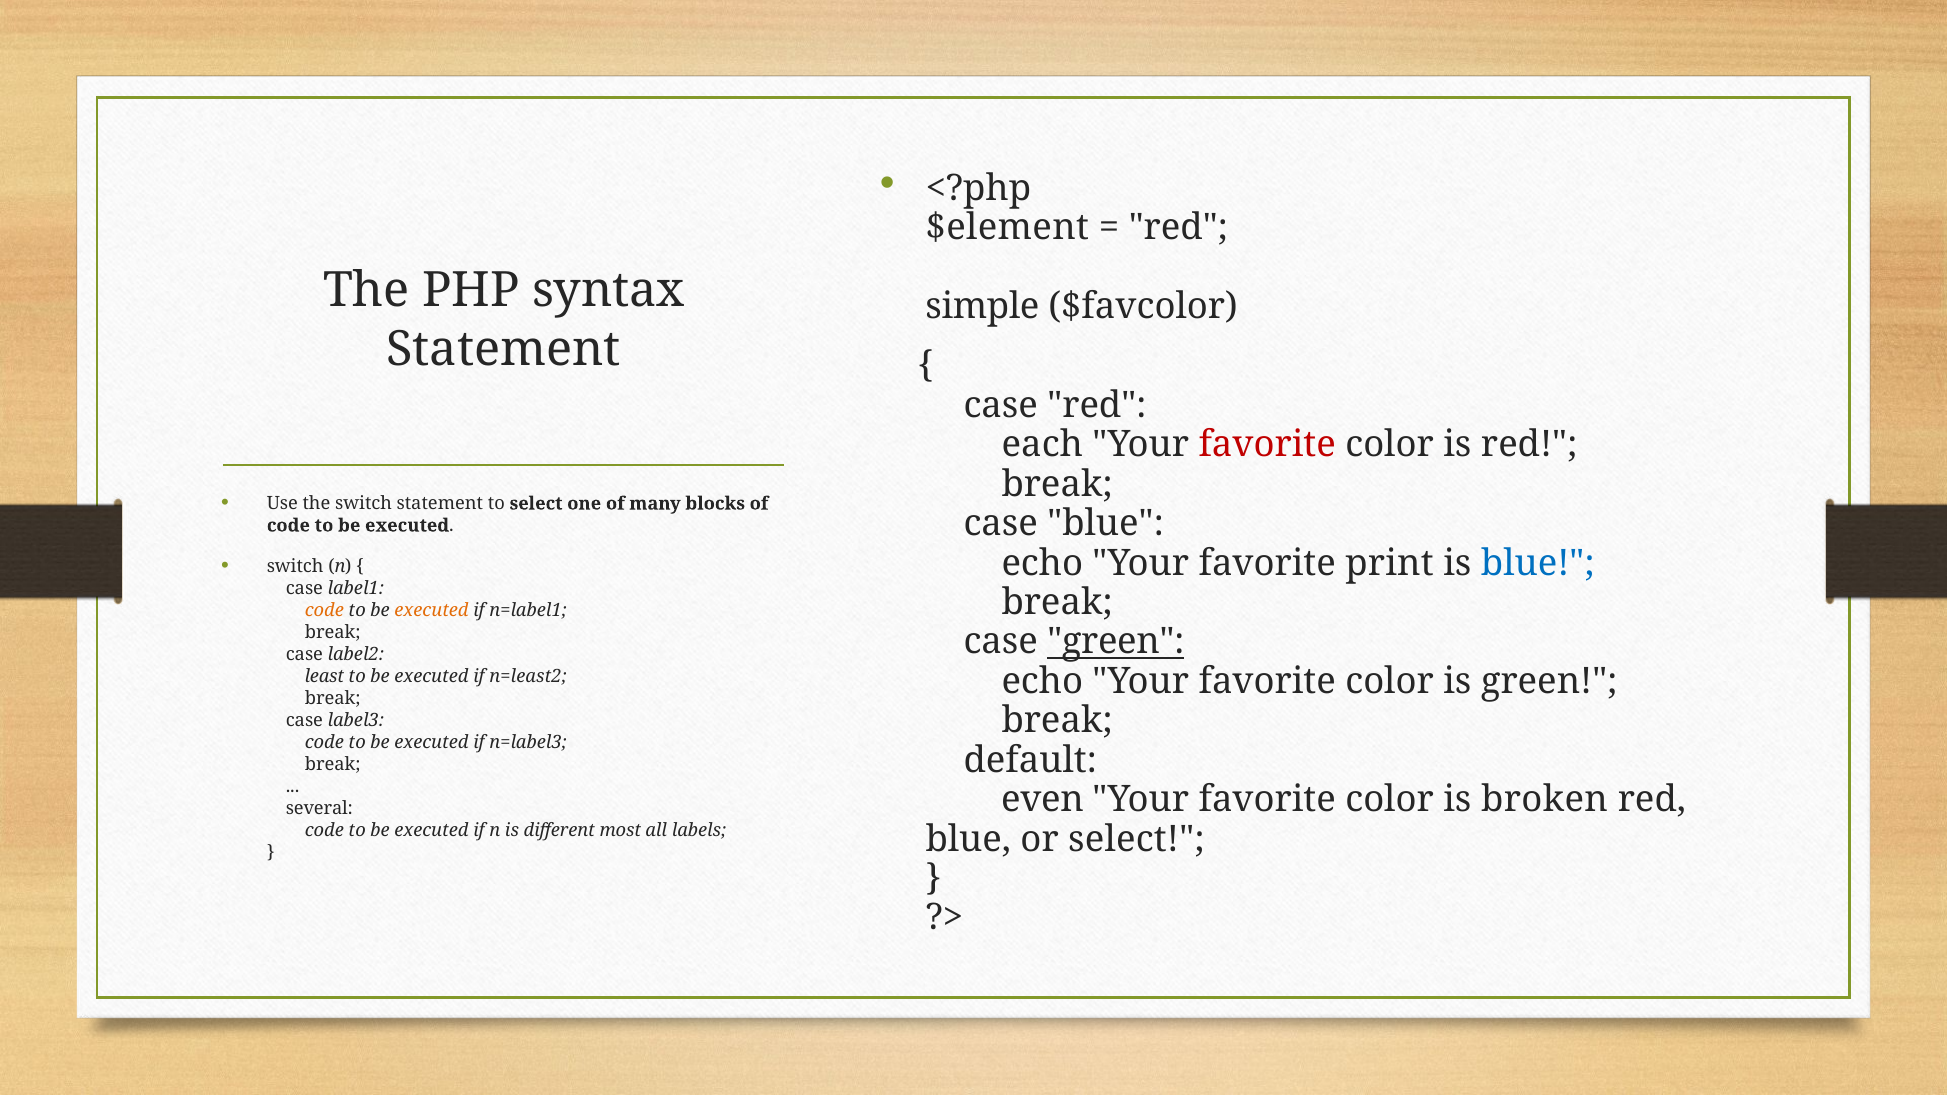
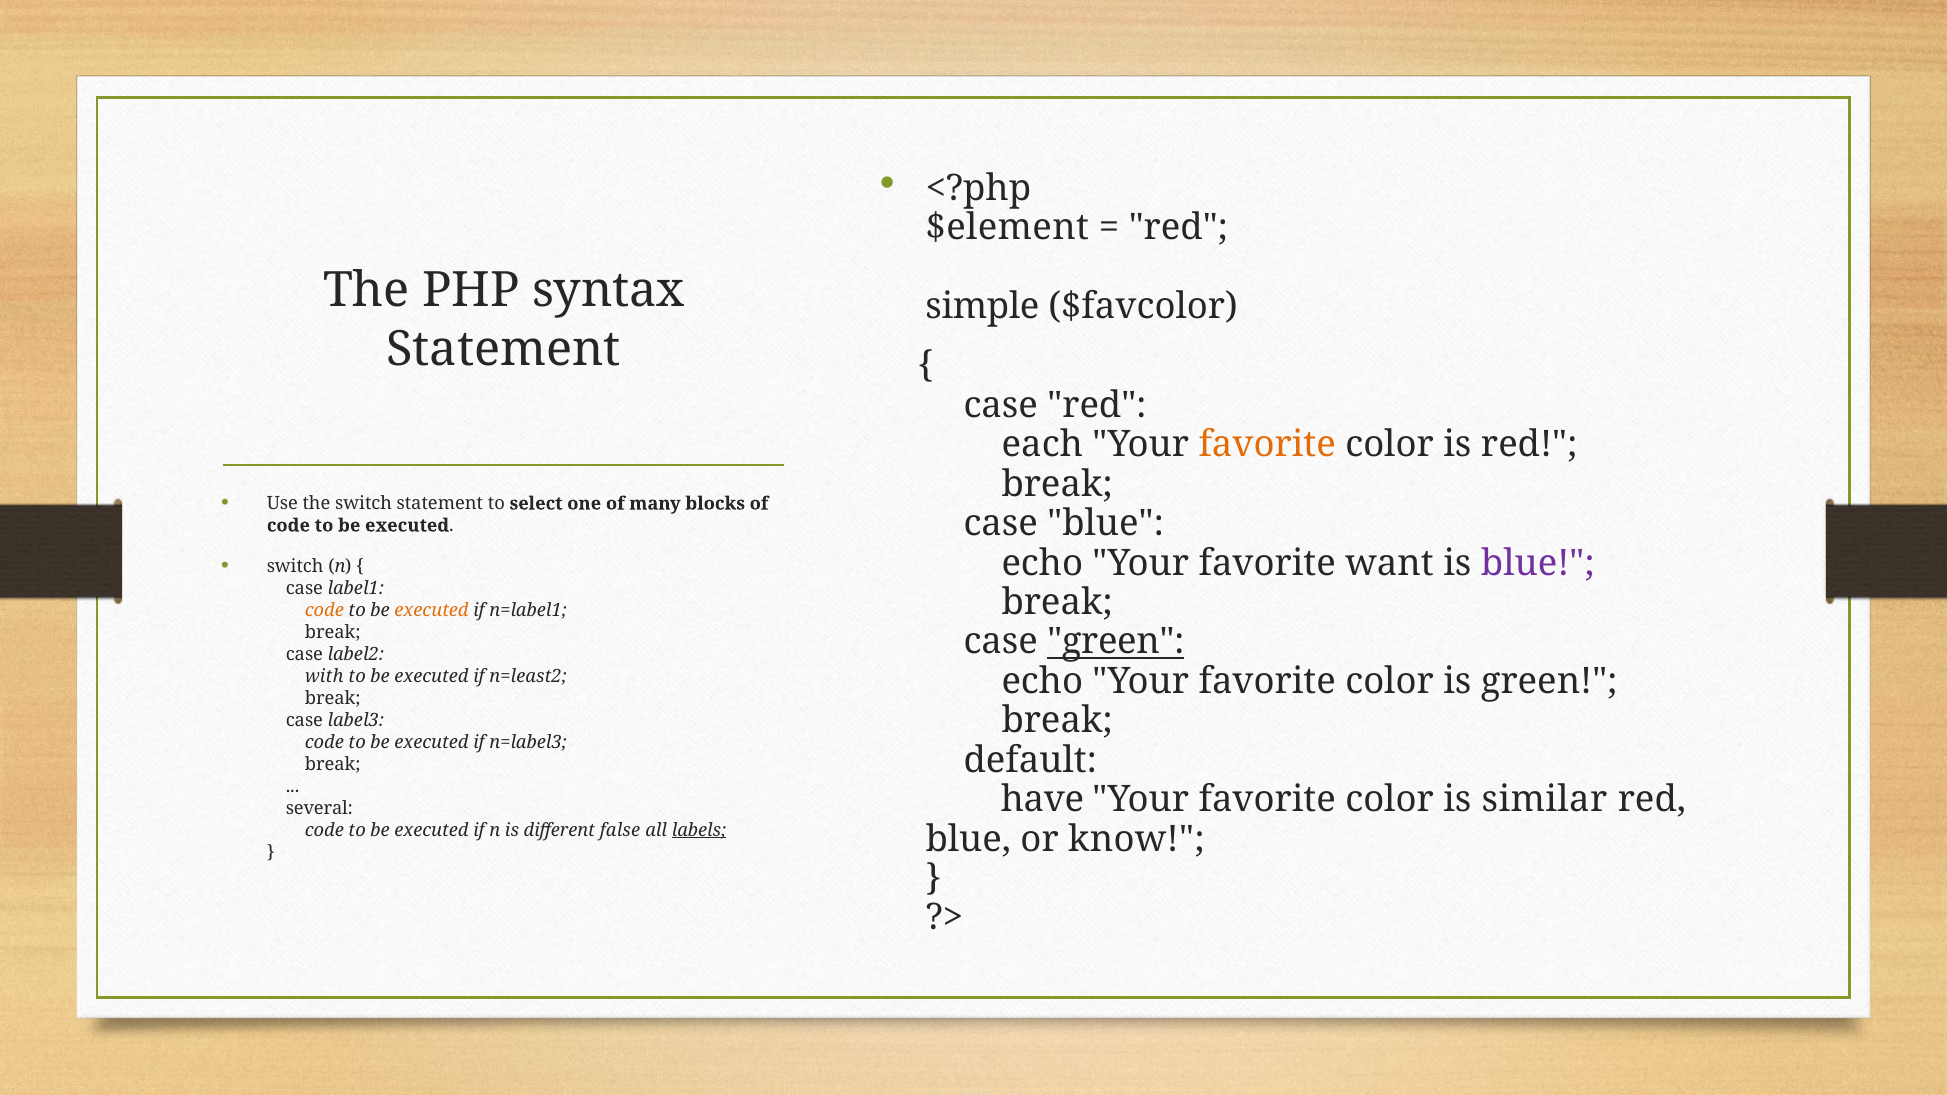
favorite at (1267, 445) colour: red -> orange
print: print -> want
blue at (1538, 563) colour: blue -> purple
least: least -> with
even: even -> have
broken: broken -> similar
most: most -> false
labels underline: none -> present
or select: select -> know
